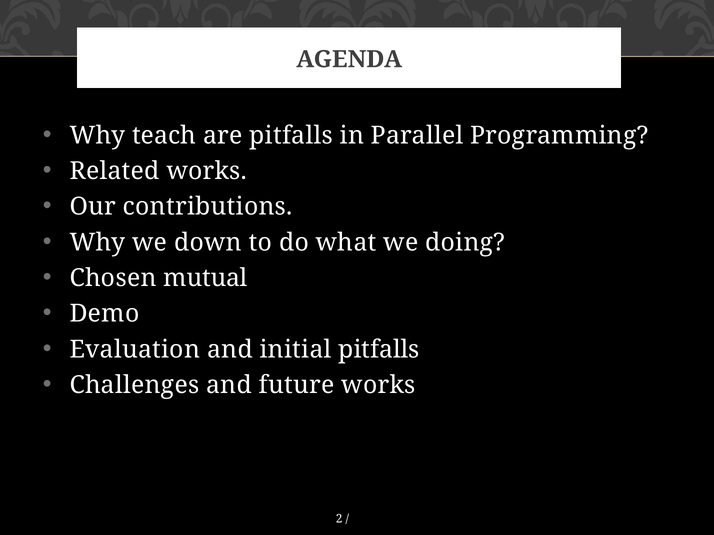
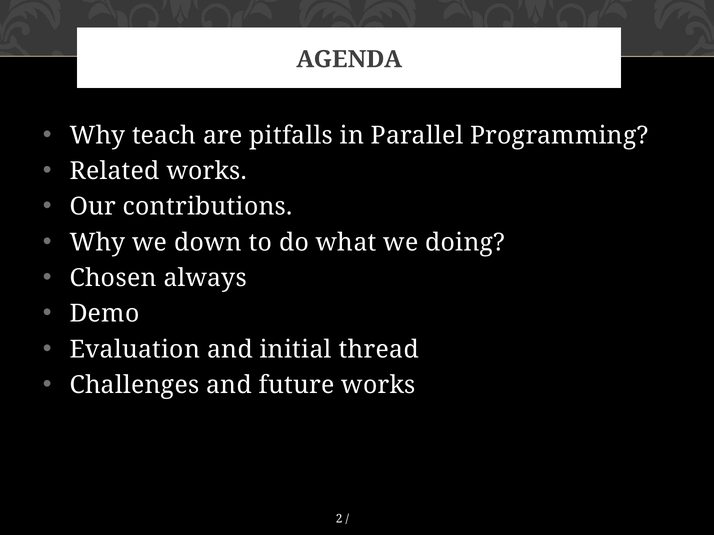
mutual: mutual -> always
initial pitfalls: pitfalls -> thread
